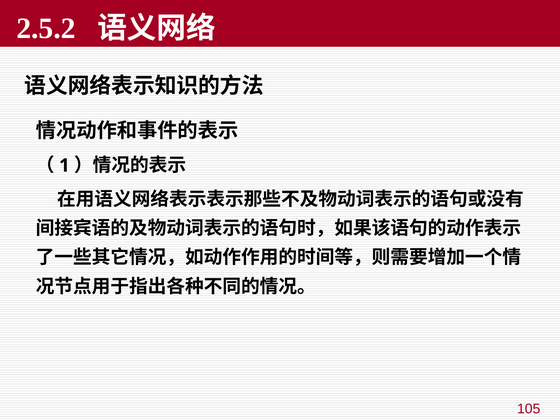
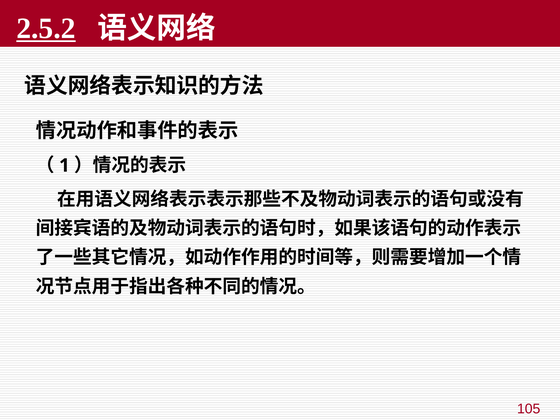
2.5.2 underline: none -> present
